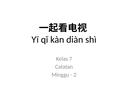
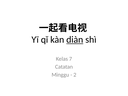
diàn underline: none -> present
